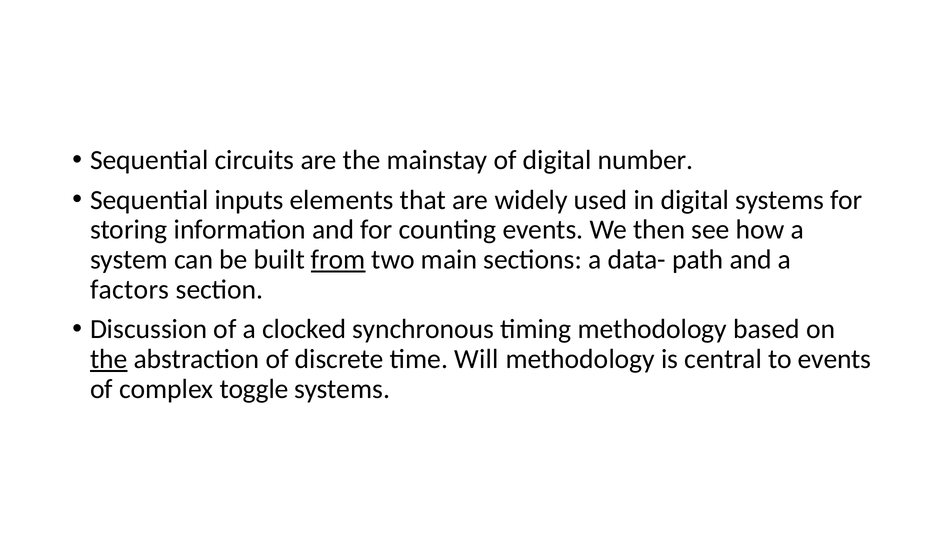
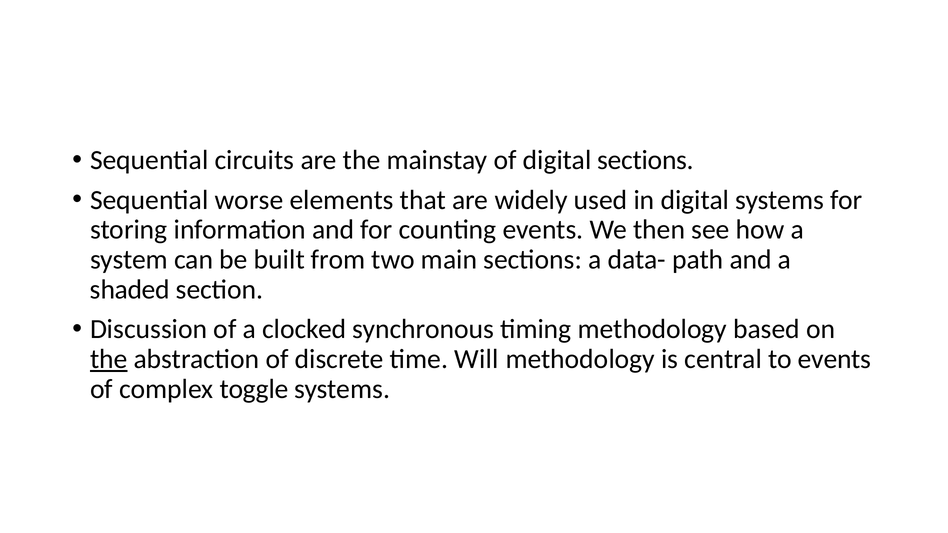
digital number: number -> sections
inputs: inputs -> worse
from underline: present -> none
factors: factors -> shaded
